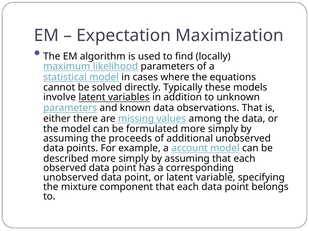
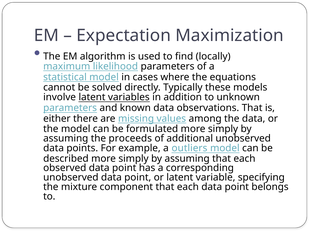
account: account -> outliers
